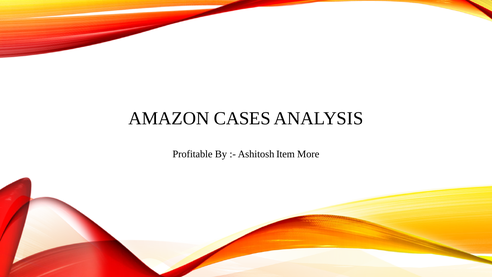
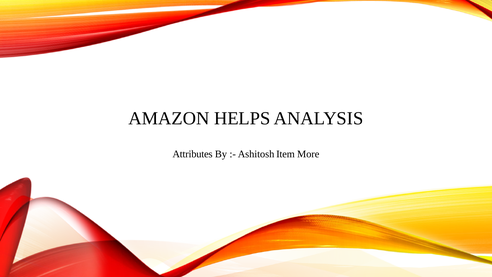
CASES: CASES -> HELPS
Profitable: Profitable -> Attributes
